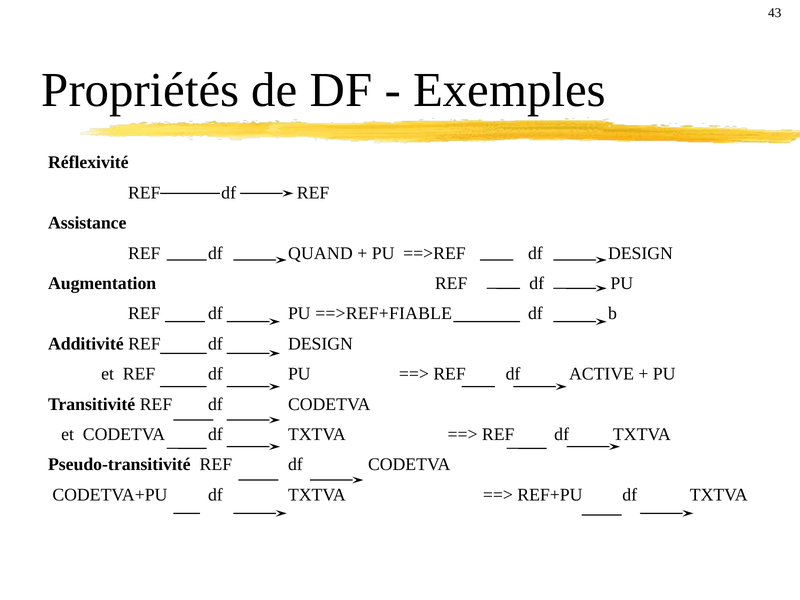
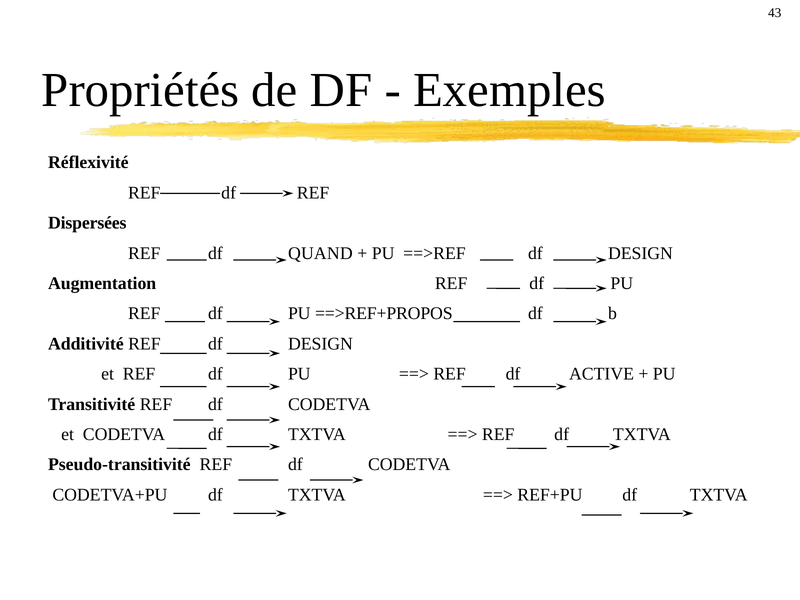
Assistance: Assistance -> Dispersées
==>REF+FIABLE: ==>REF+FIABLE -> ==>REF+PROPOS
